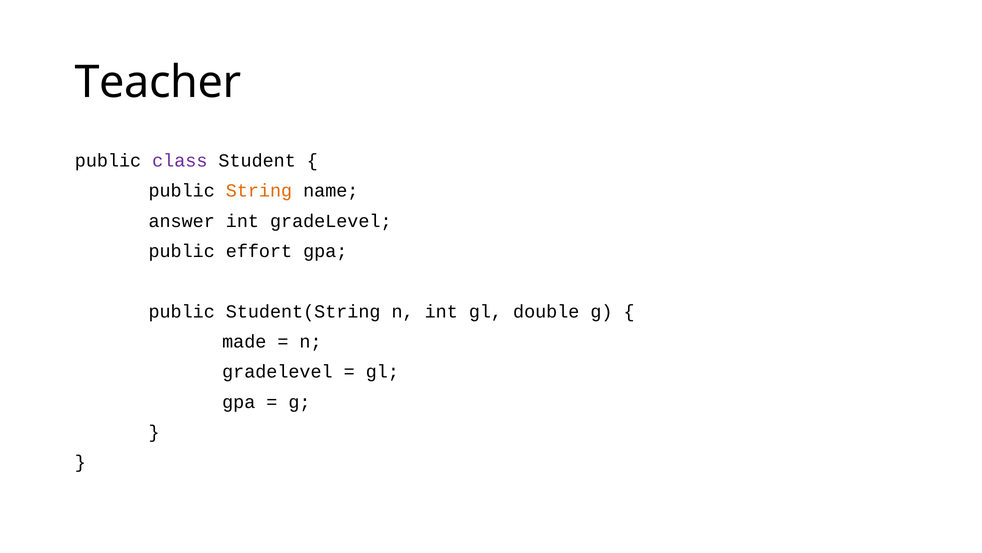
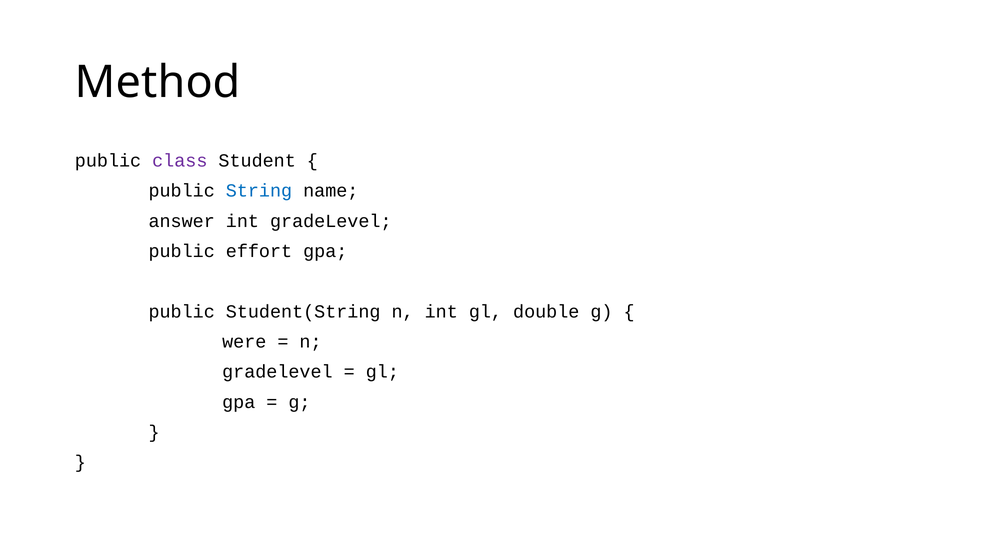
Teacher: Teacher -> Method
String colour: orange -> blue
made: made -> were
